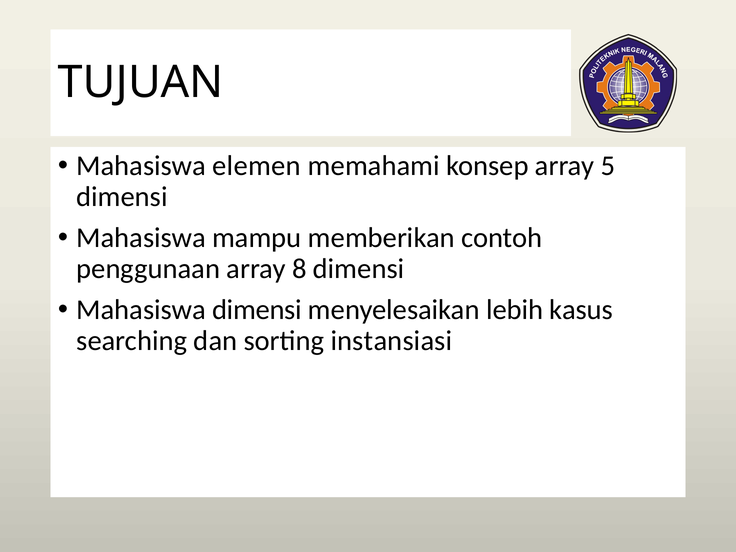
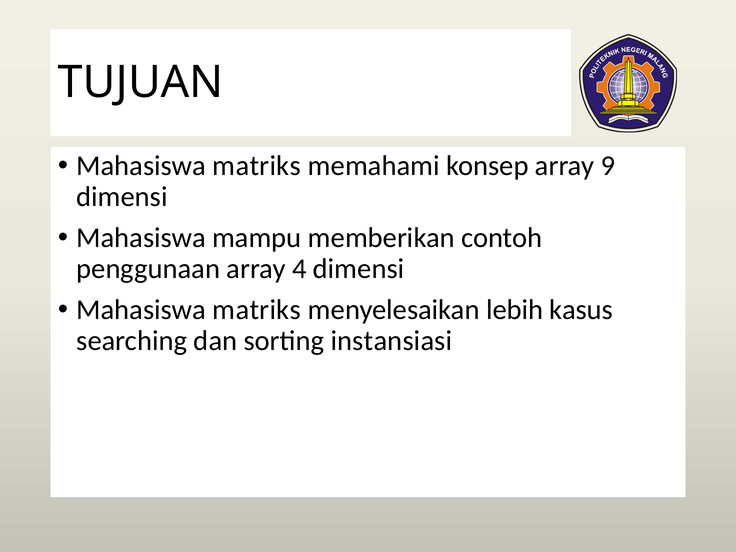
elemen at (257, 166): elemen -> matriks
5: 5 -> 9
8: 8 -> 4
dimensi at (257, 310): dimensi -> matriks
